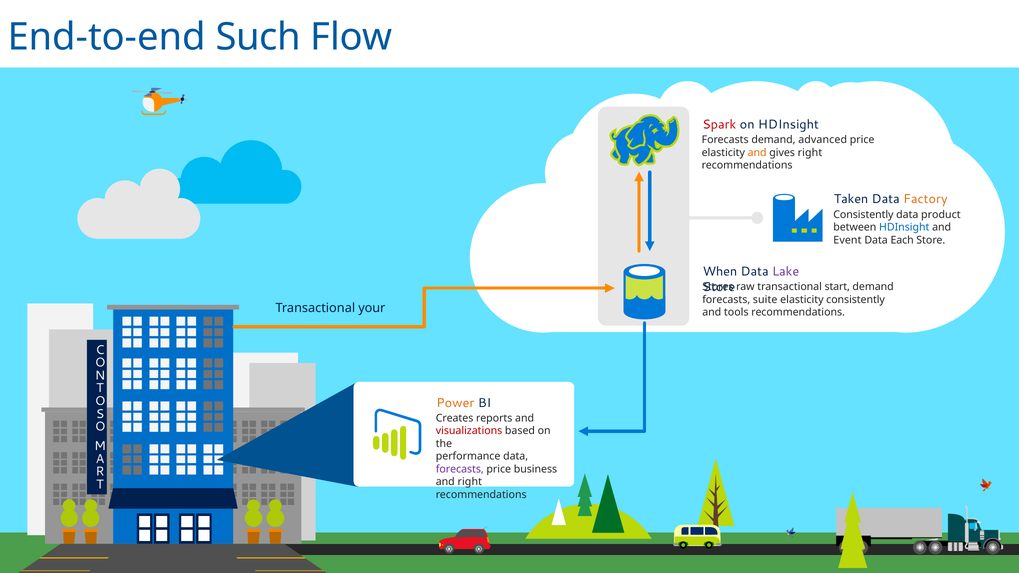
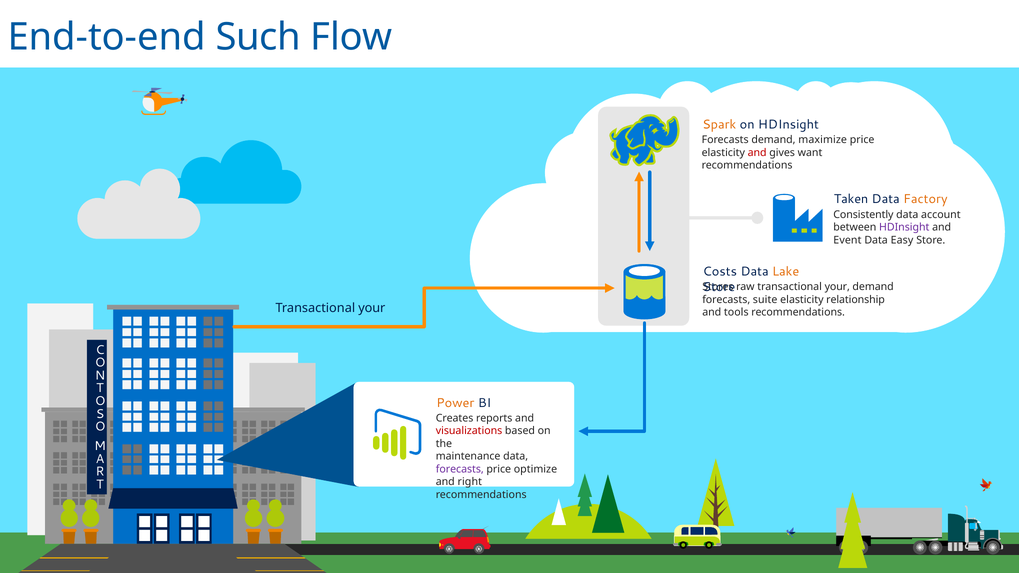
Spark colour: red -> orange
advanced: advanced -> maximize
and at (757, 153) colour: orange -> red
gives right: right -> want
product: product -> account
HDInsight at (904, 227) colour: blue -> purple
Each: Each -> Easy
When: When -> Costs
Lake colour: purple -> orange
raw transactional start: start -> your
elasticity consistently: consistently -> relationship
performance: performance -> maintenance
business: business -> optimize
